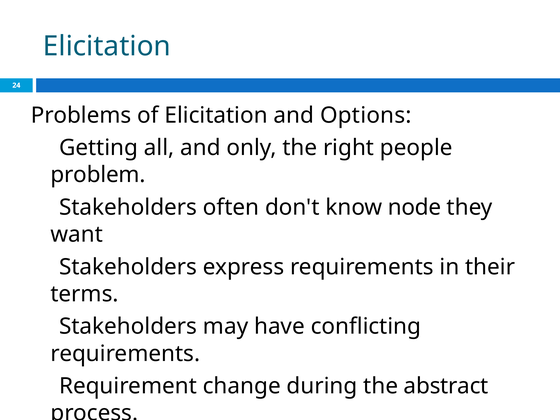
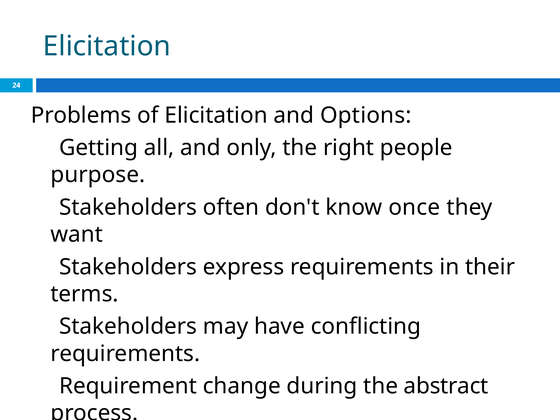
problem: problem -> purpose
node: node -> once
